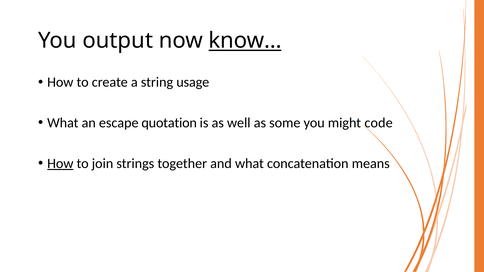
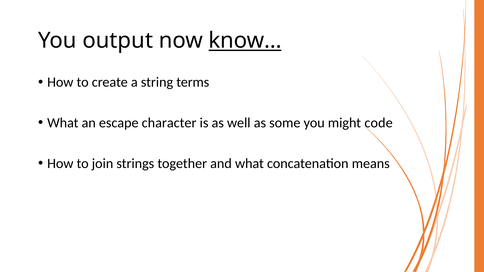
usage: usage -> terms
quotation: quotation -> character
How at (60, 164) underline: present -> none
